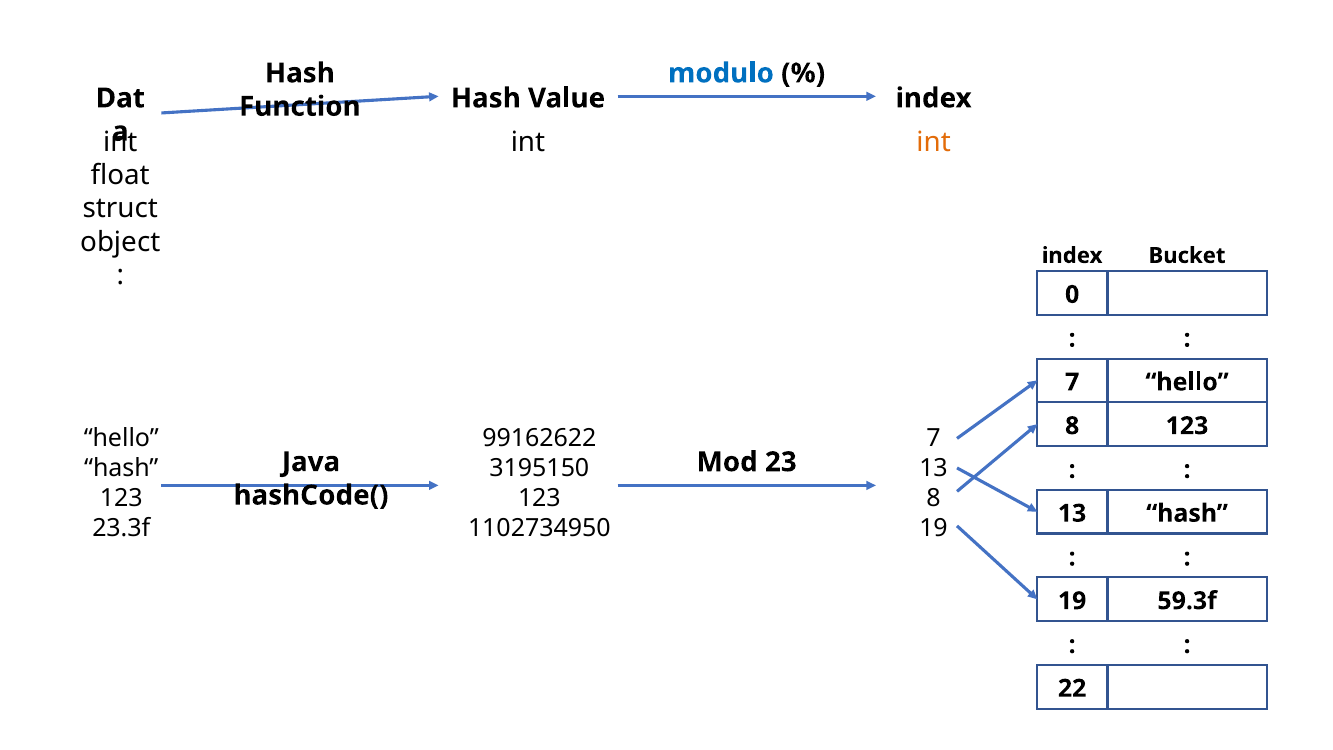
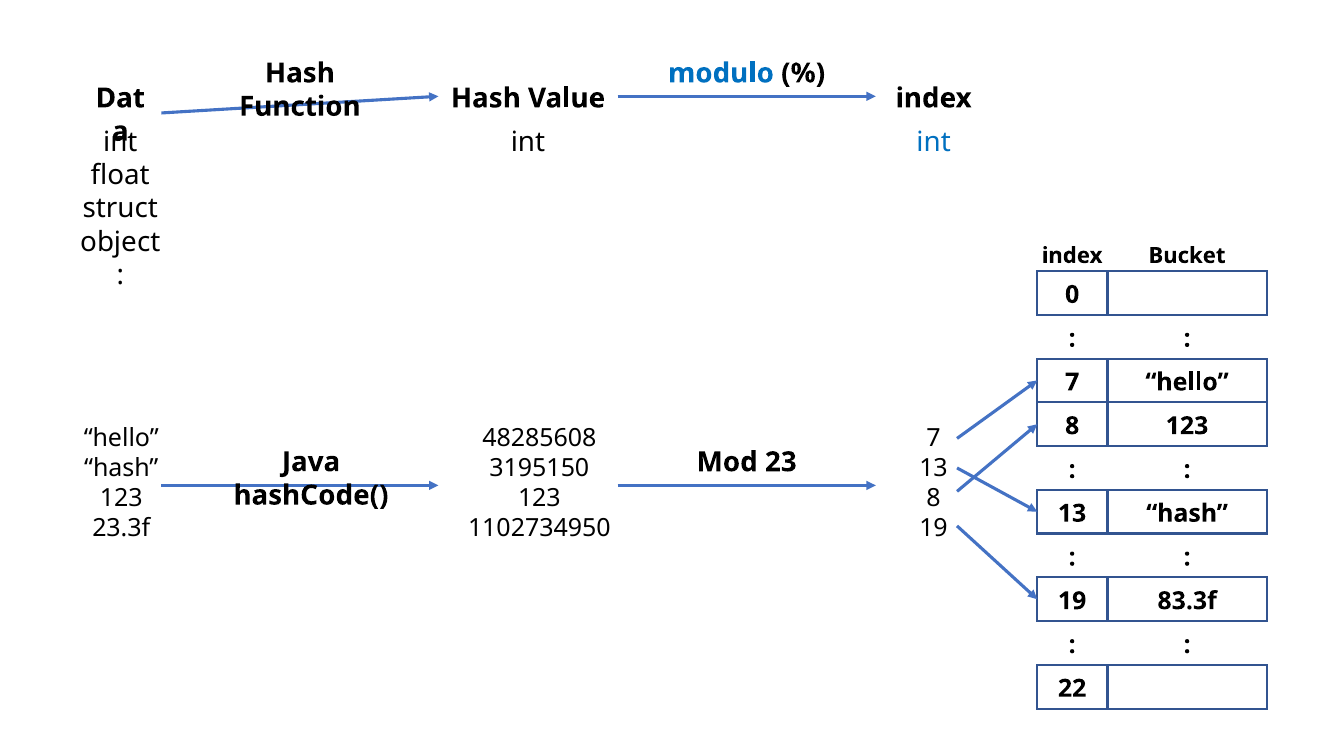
int at (934, 142) colour: orange -> blue
99162622: 99162622 -> 48285608
59.3f: 59.3f -> 83.3f
